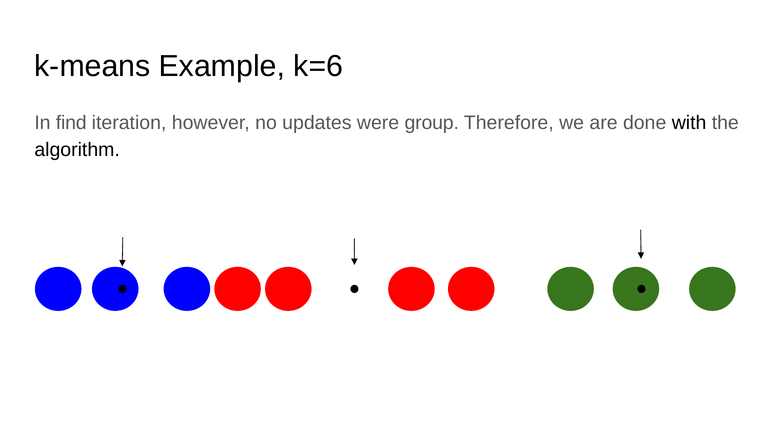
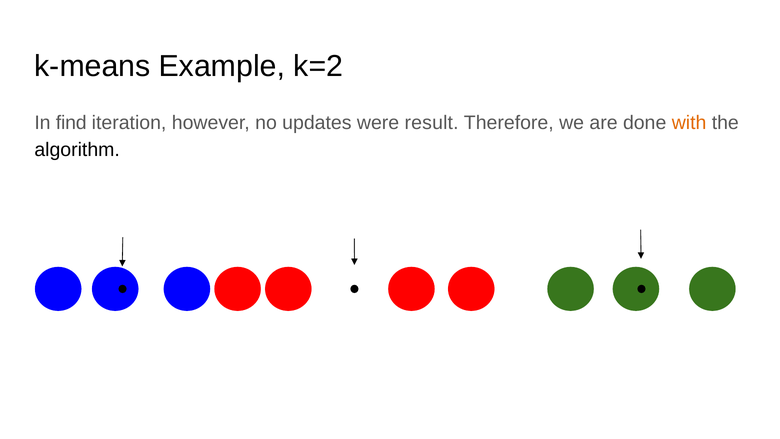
k=6: k=6 -> k=2
group: group -> result
with colour: black -> orange
